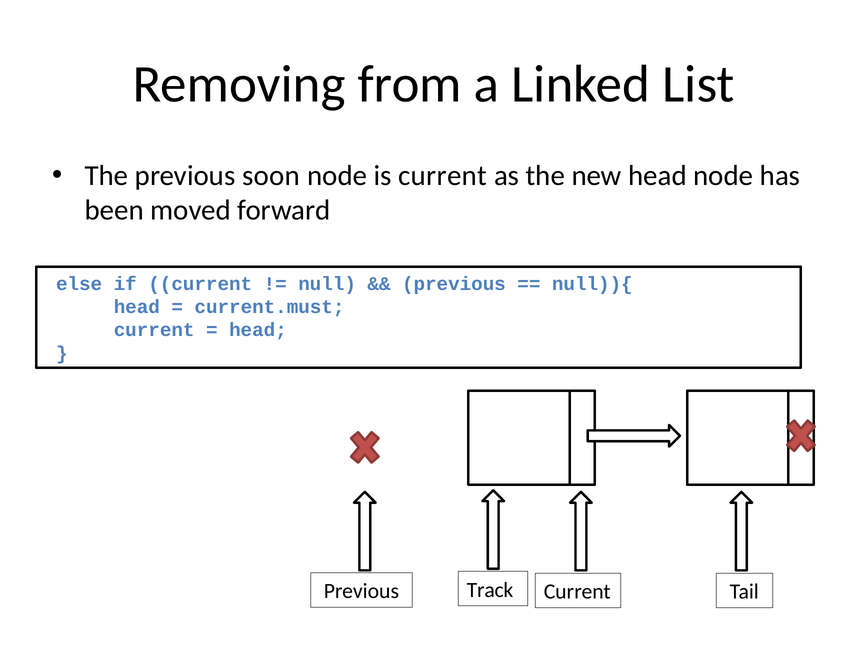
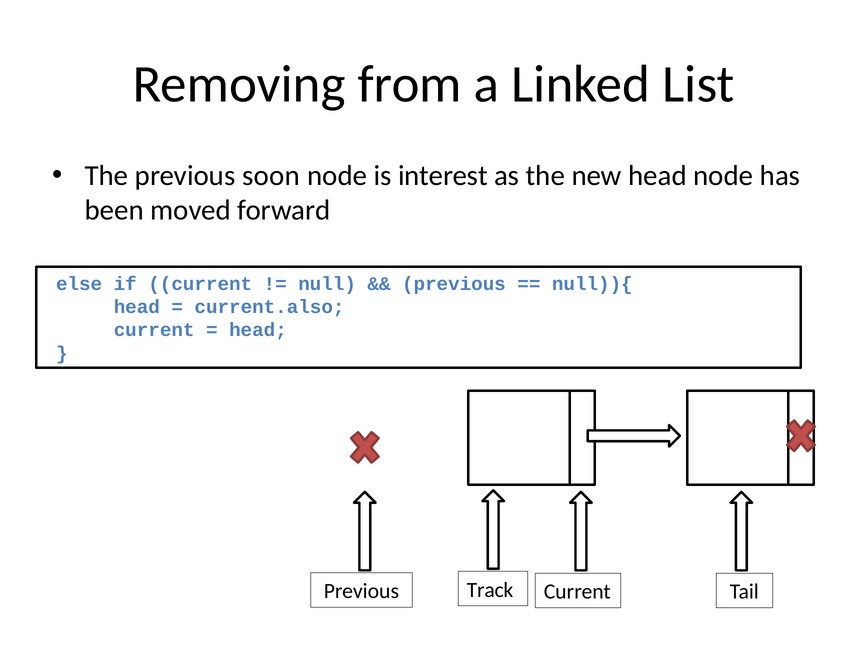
is current: current -> interest
current.must: current.must -> current.also
